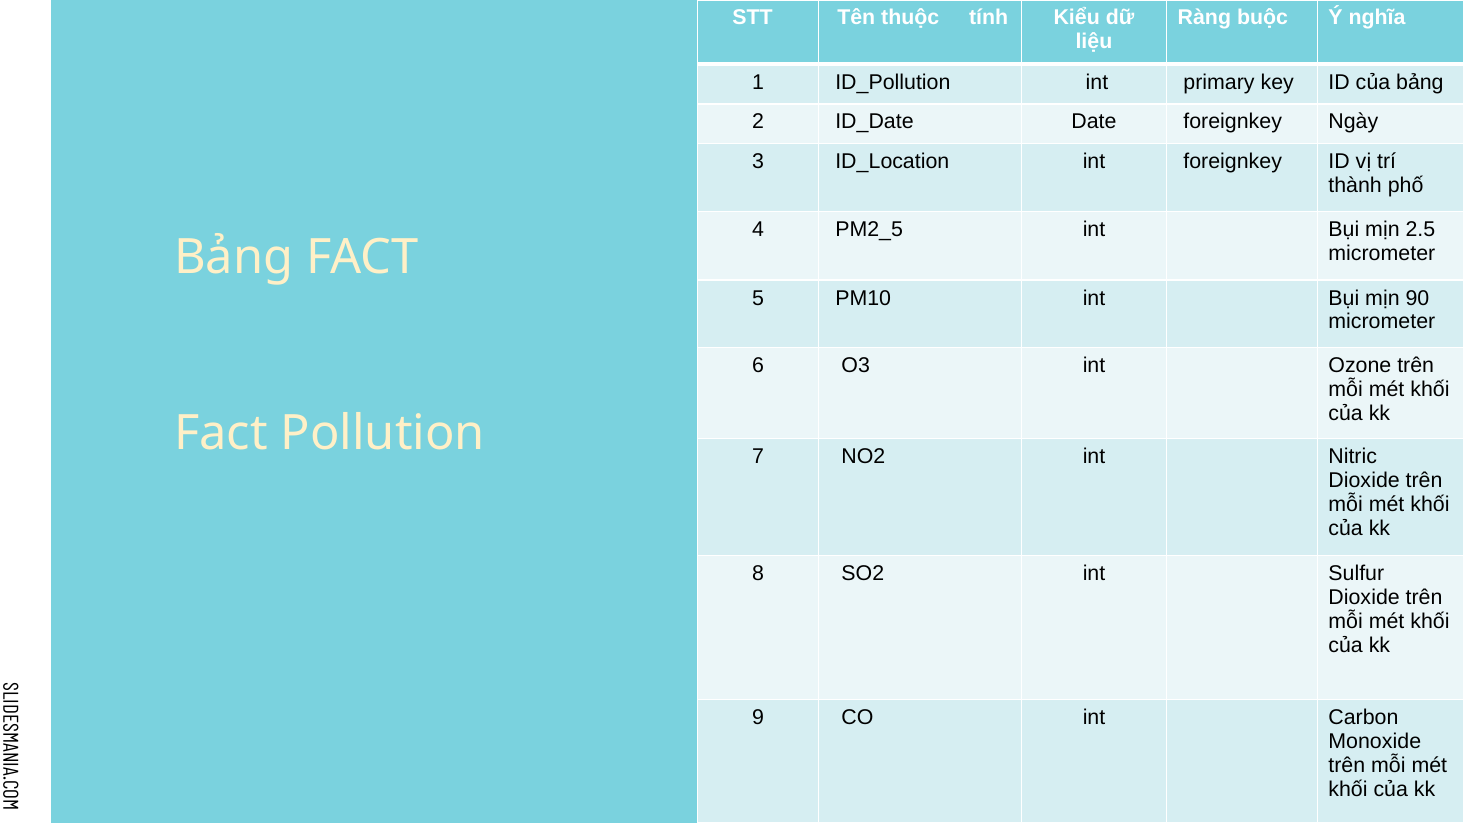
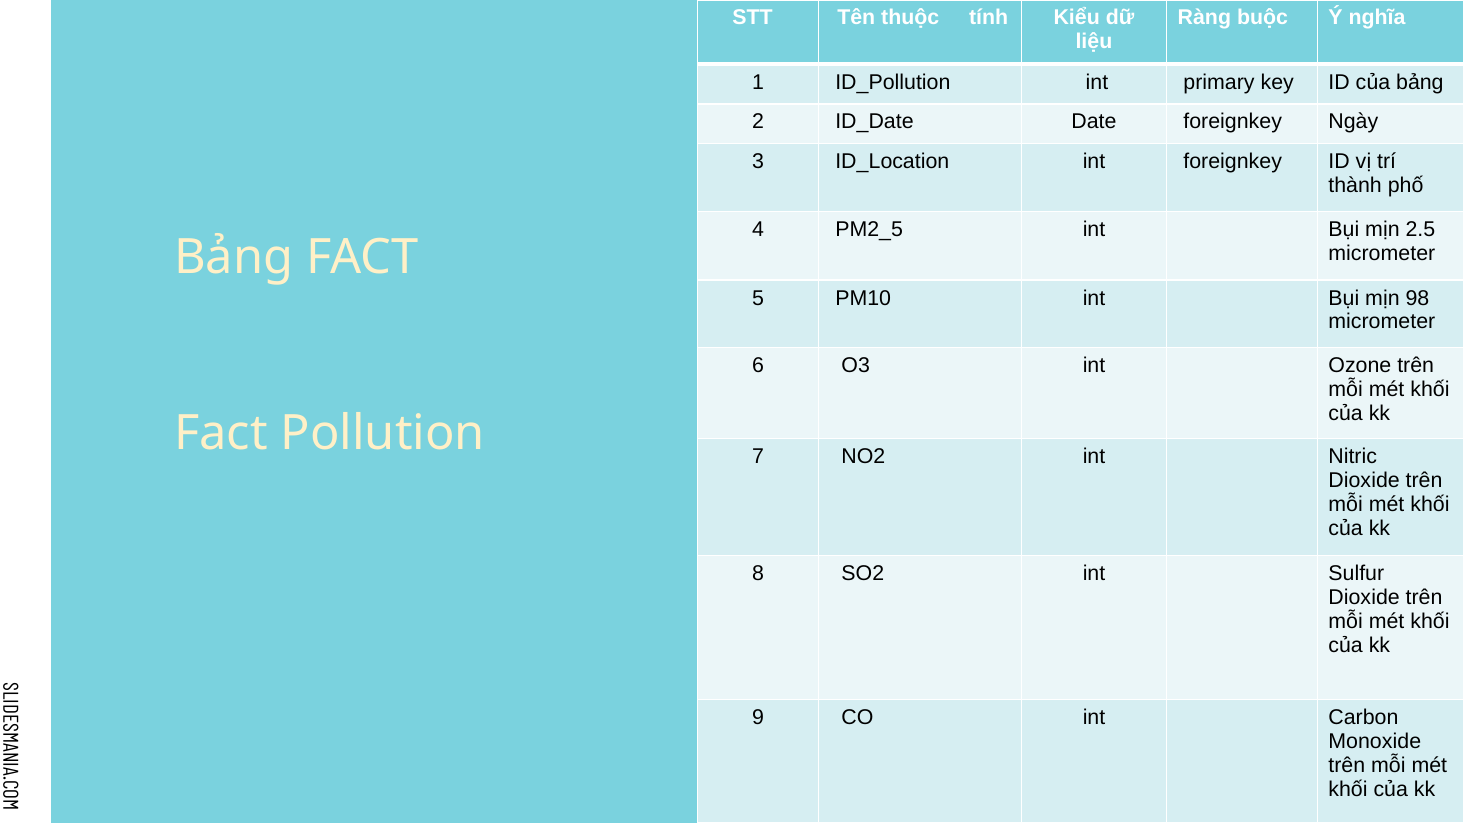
90: 90 -> 98
